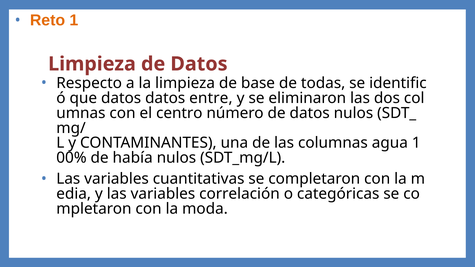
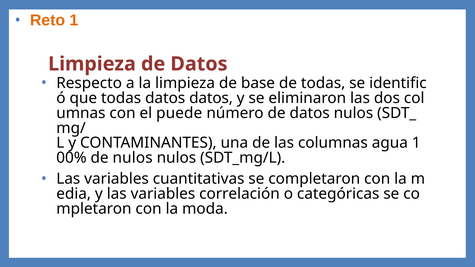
que datos: datos -> todas
datos entre: entre -> datos
centro: centro -> puede
de había: había -> nulos
